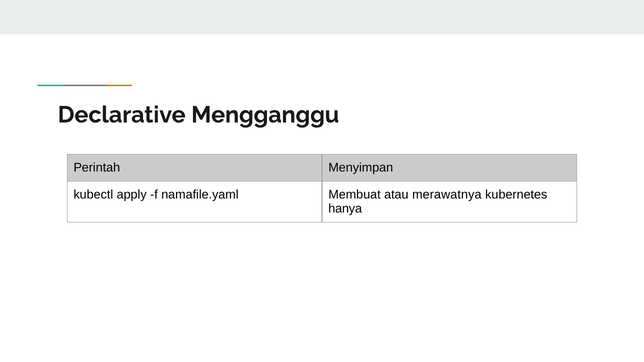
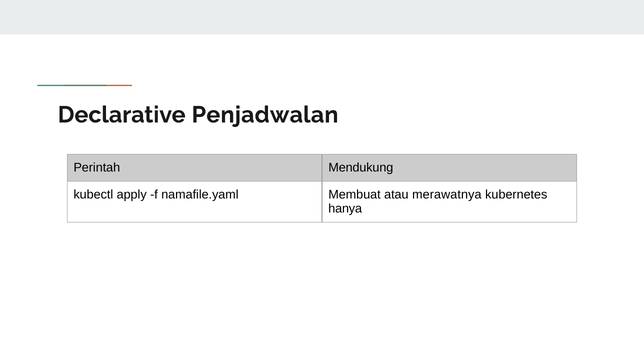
Mengganggu: Mengganggu -> Penjadwalan
Menyimpan: Menyimpan -> Mendukung
